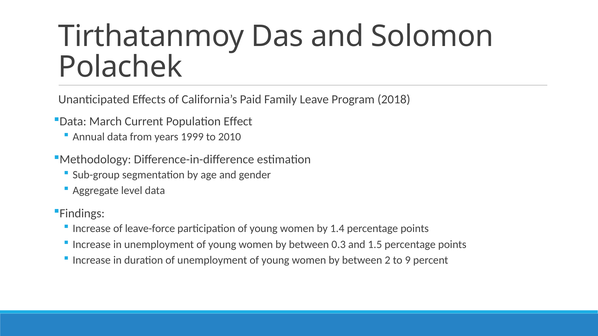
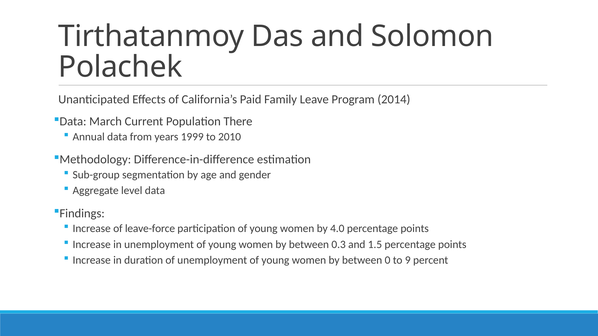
2018: 2018 -> 2014
Effect: Effect -> There
1.4: 1.4 -> 4.0
2: 2 -> 0
